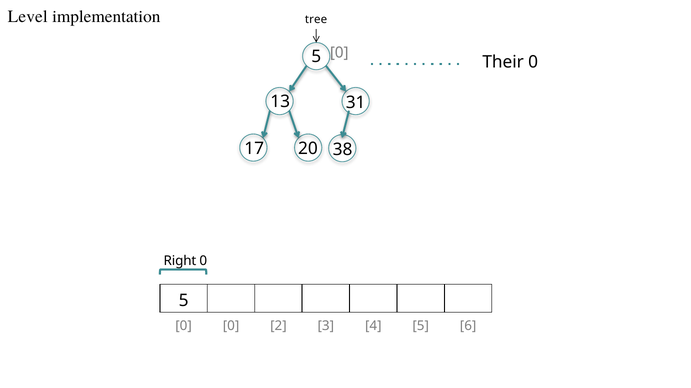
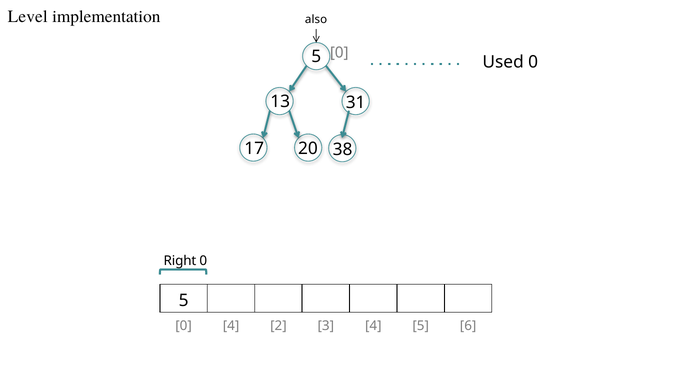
tree: tree -> also
Their: Their -> Used
0 0: 0 -> 4
